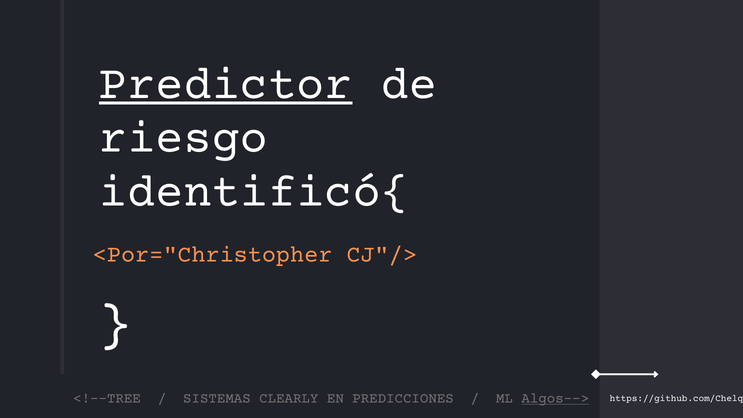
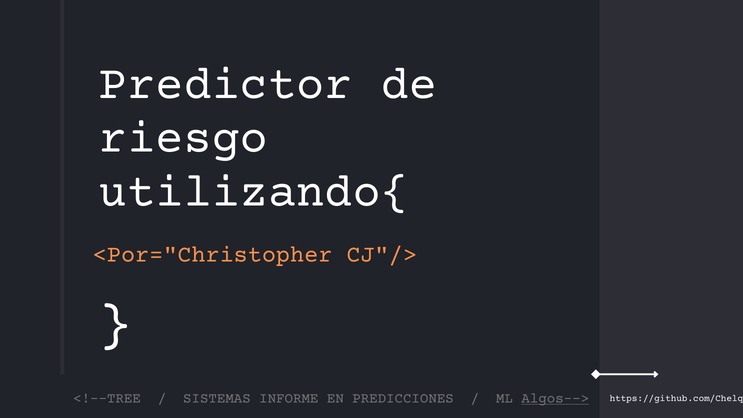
Predictor underline: present -> none
identificó{: identificó{ -> utilizando{
CLEARLY: CLEARLY -> INFORME
